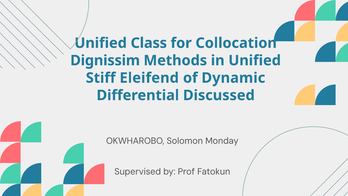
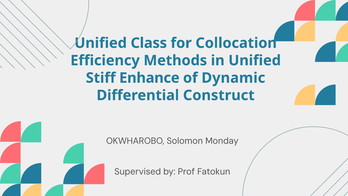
Dignissim: Dignissim -> Efficiency
Eleifend: Eleifend -> Enhance
Discussed: Discussed -> Construct
